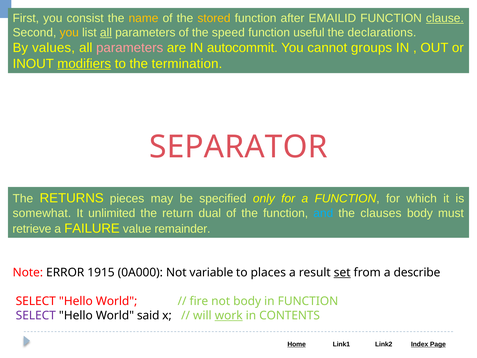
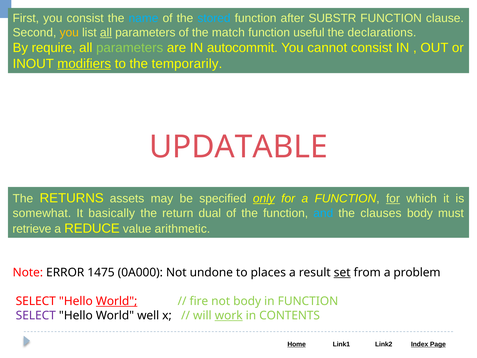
name colour: yellow -> light blue
stored colour: yellow -> light blue
EMAILID: EMAILID -> SUBSTR
clause underline: present -> none
speed: speed -> match
values: values -> require
parameters at (130, 48) colour: pink -> light green
cannot groups: groups -> consist
termination: termination -> temporarily
SEPARATOR: SEPARATOR -> UPDATABLE
pieces: pieces -> assets
only underline: none -> present
for at (393, 198) underline: none -> present
unlimited: unlimited -> basically
FAILURE: FAILURE -> REDUCE
remainder: remainder -> arithmetic
1915: 1915 -> 1475
variable: variable -> undone
describe: describe -> problem
World at (117, 301) underline: none -> present
said: said -> well
